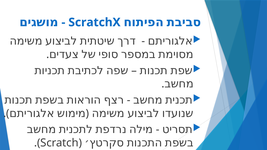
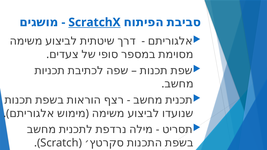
ScratchX underline: none -> present
